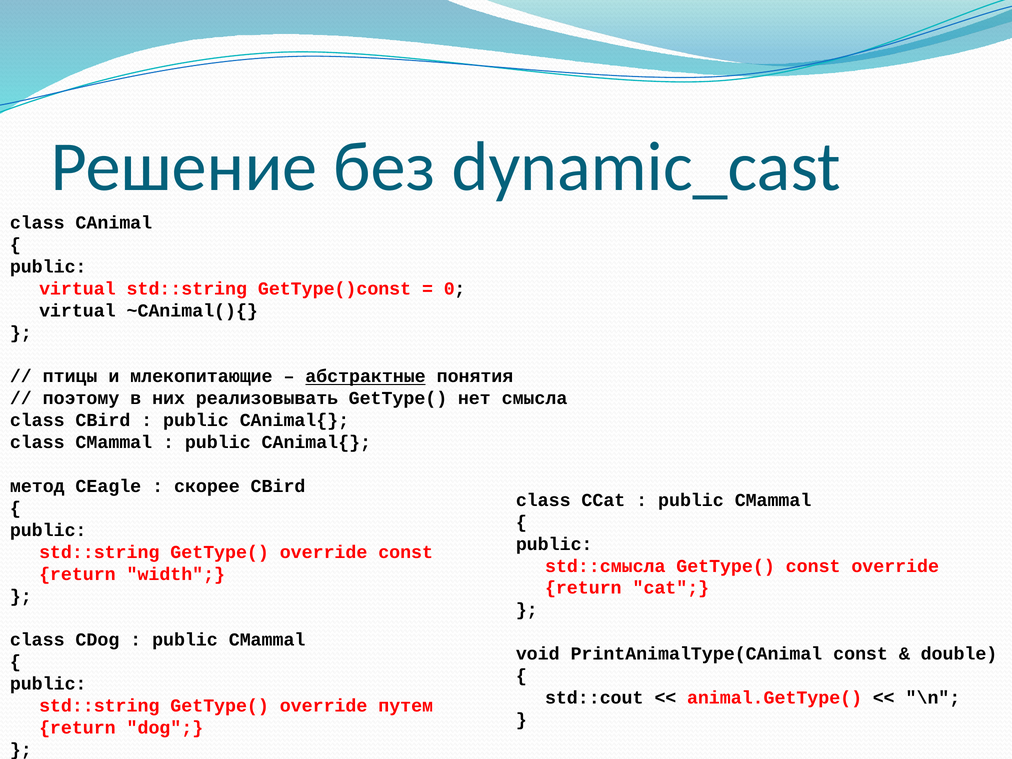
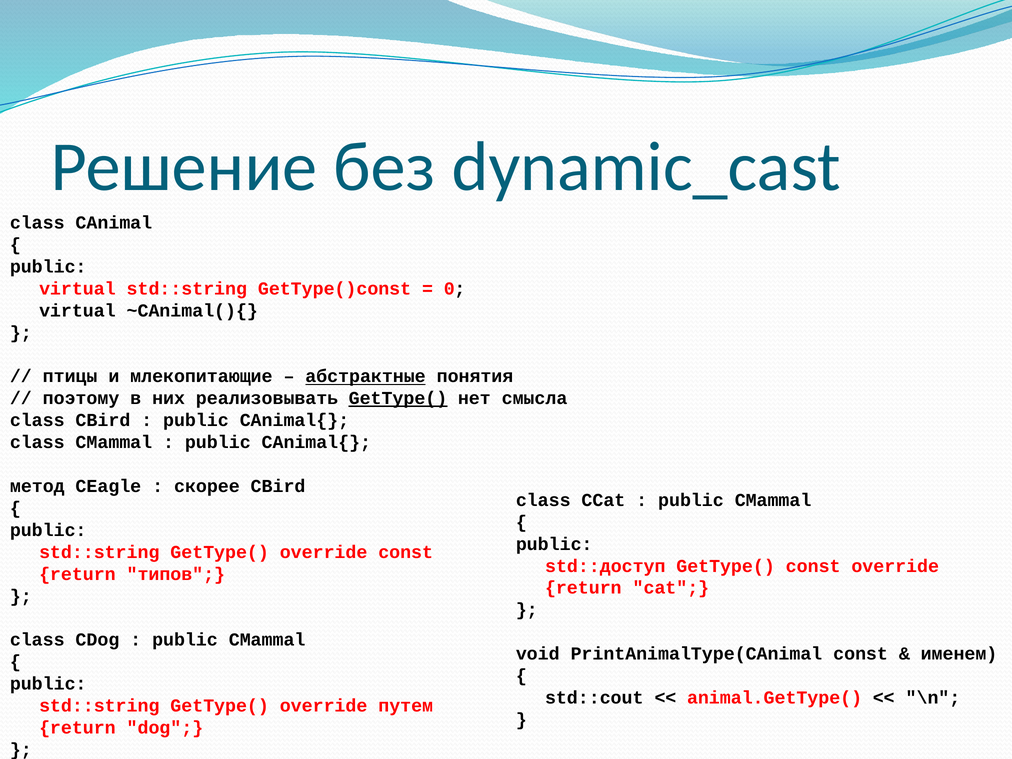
GetType( at (398, 398) underline: none -> present
std::смысла: std::смысла -> std::доступ
width: width -> типов
double: double -> именем
